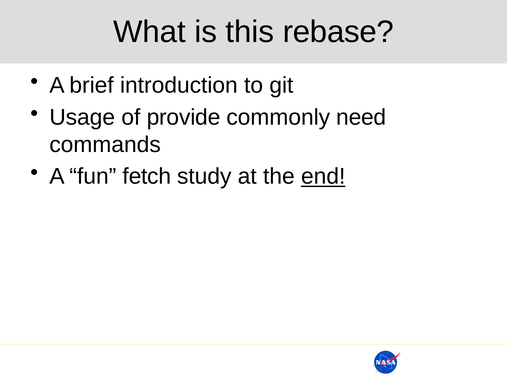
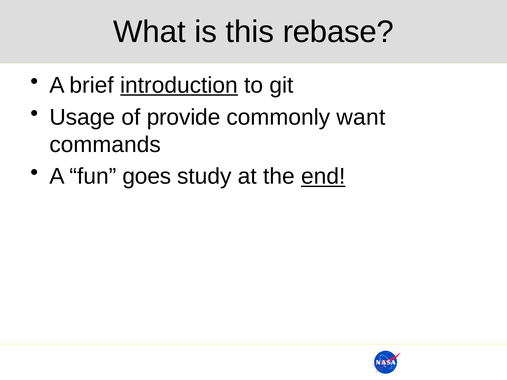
introduction underline: none -> present
need: need -> want
fetch: fetch -> goes
